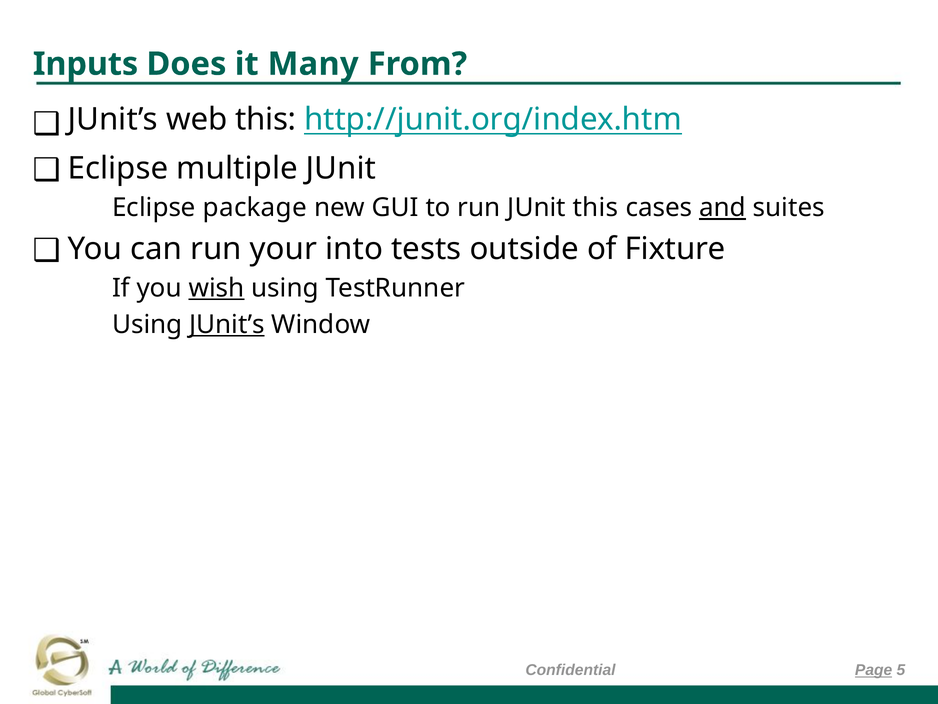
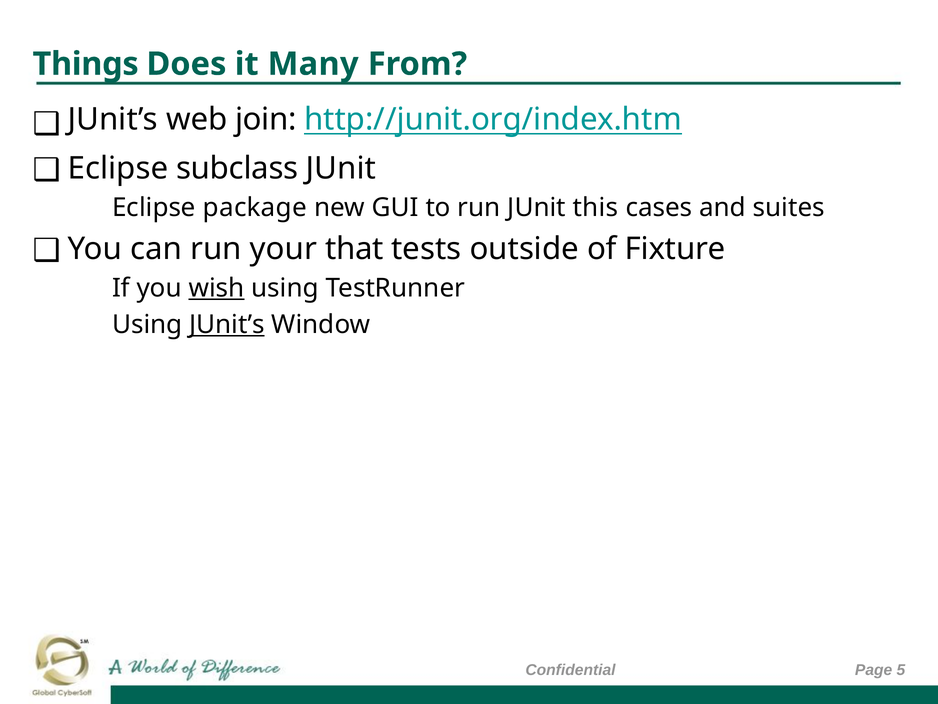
Inputs: Inputs -> Things
web this: this -> join
multiple: multiple -> subclass
and underline: present -> none
into: into -> that
Page underline: present -> none
